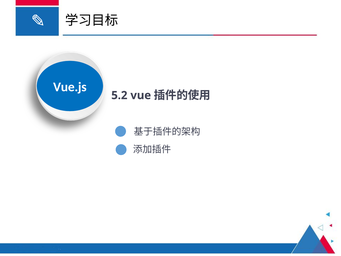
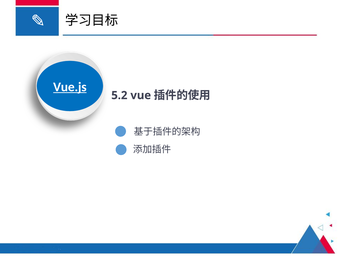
Vue.js underline: none -> present
